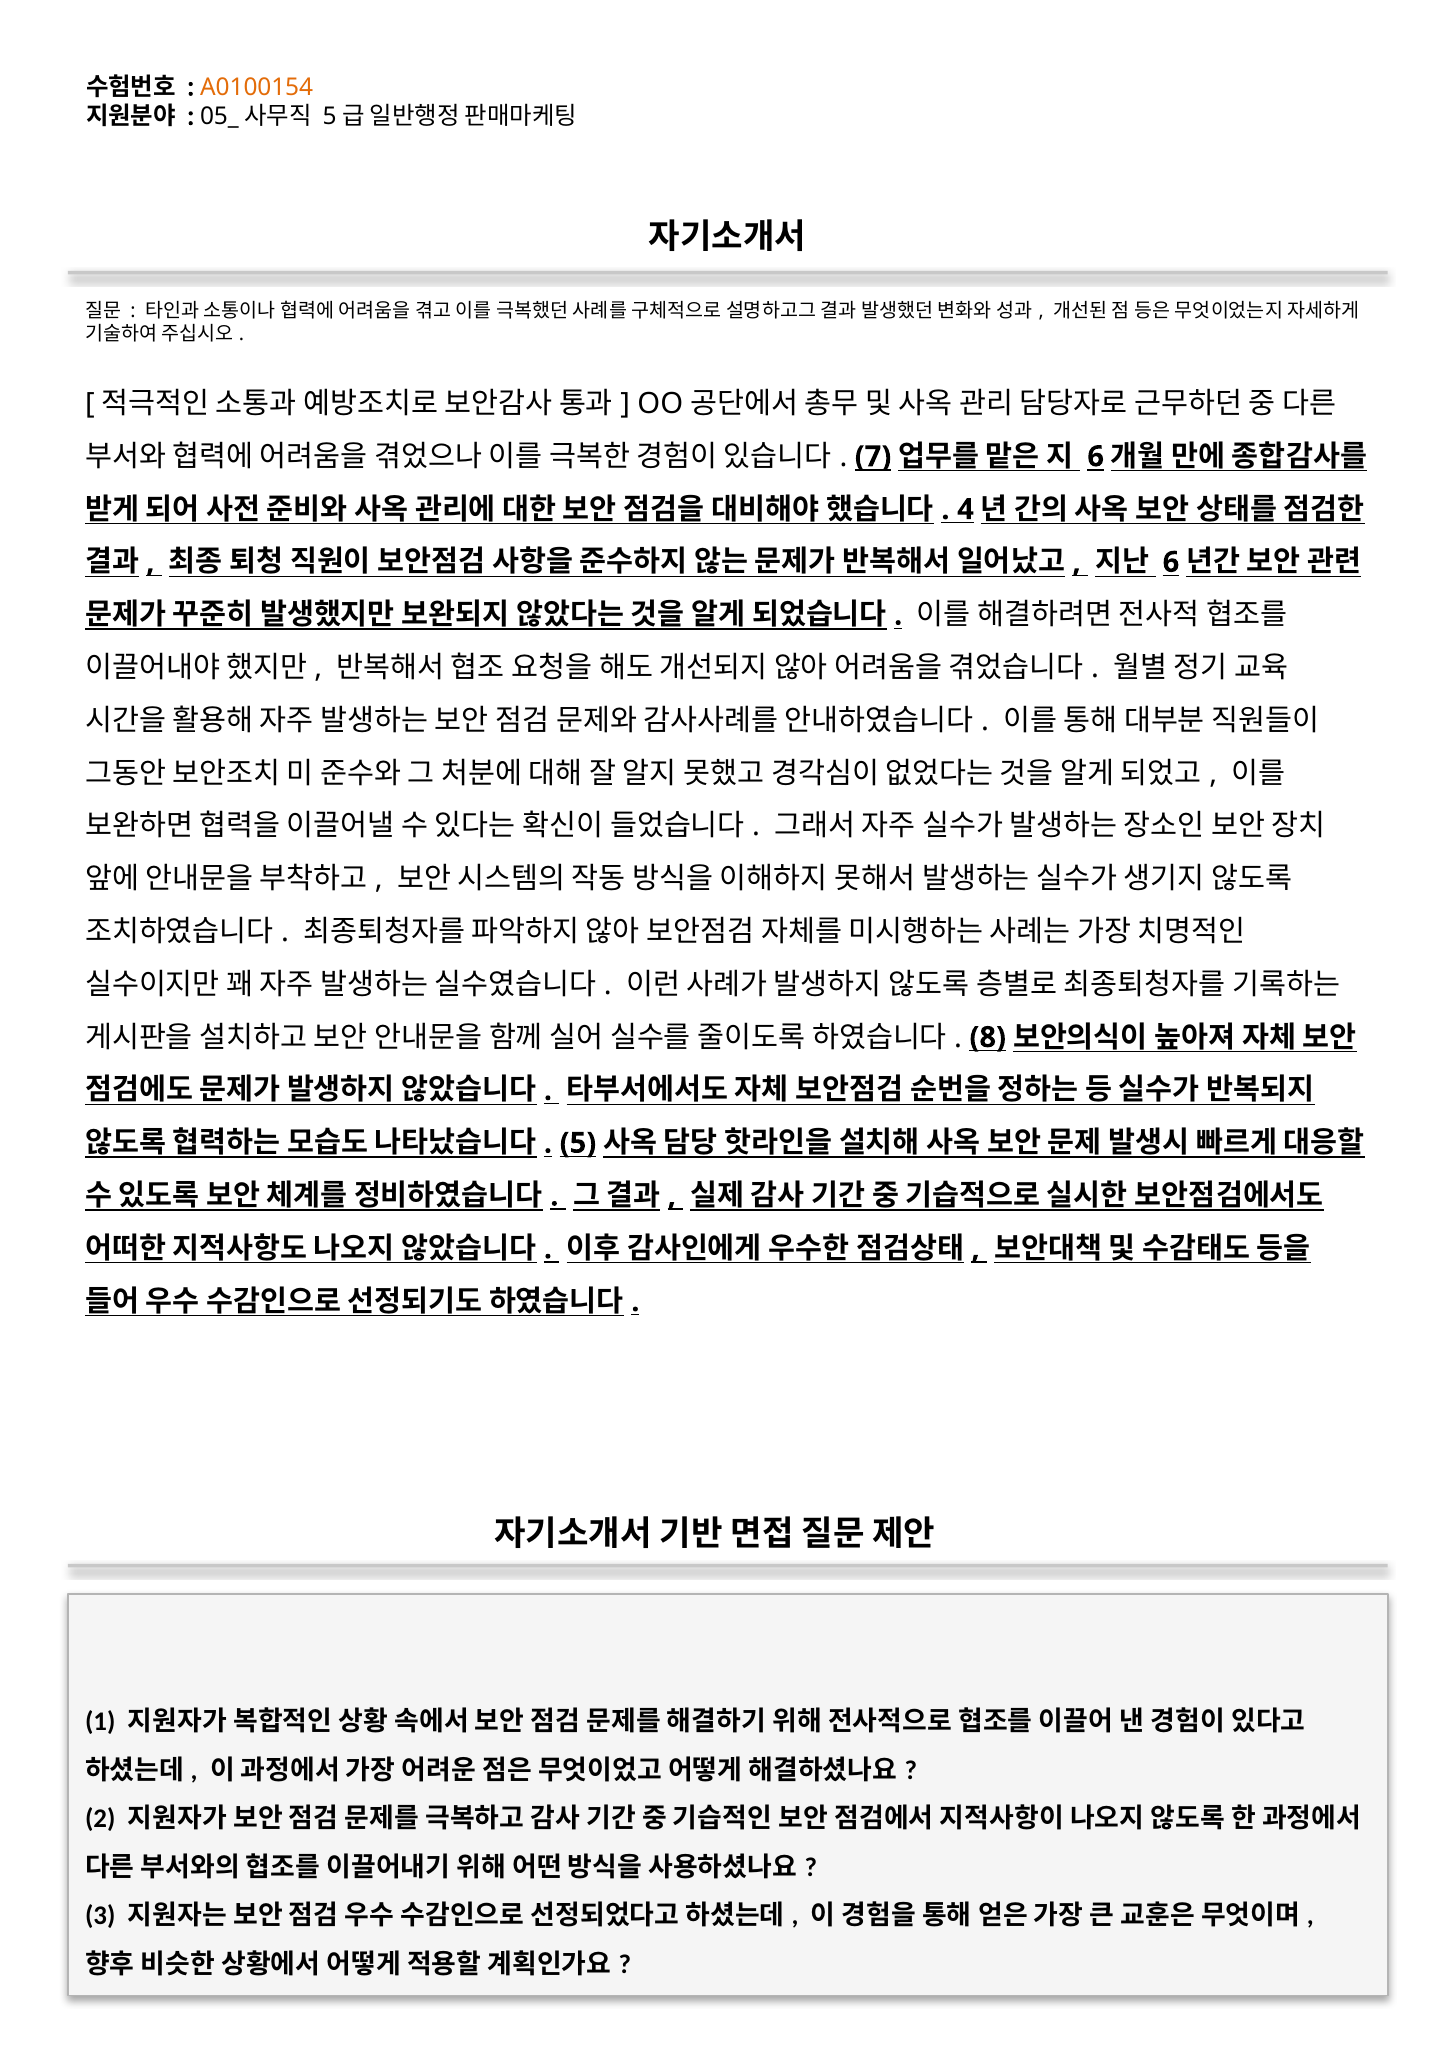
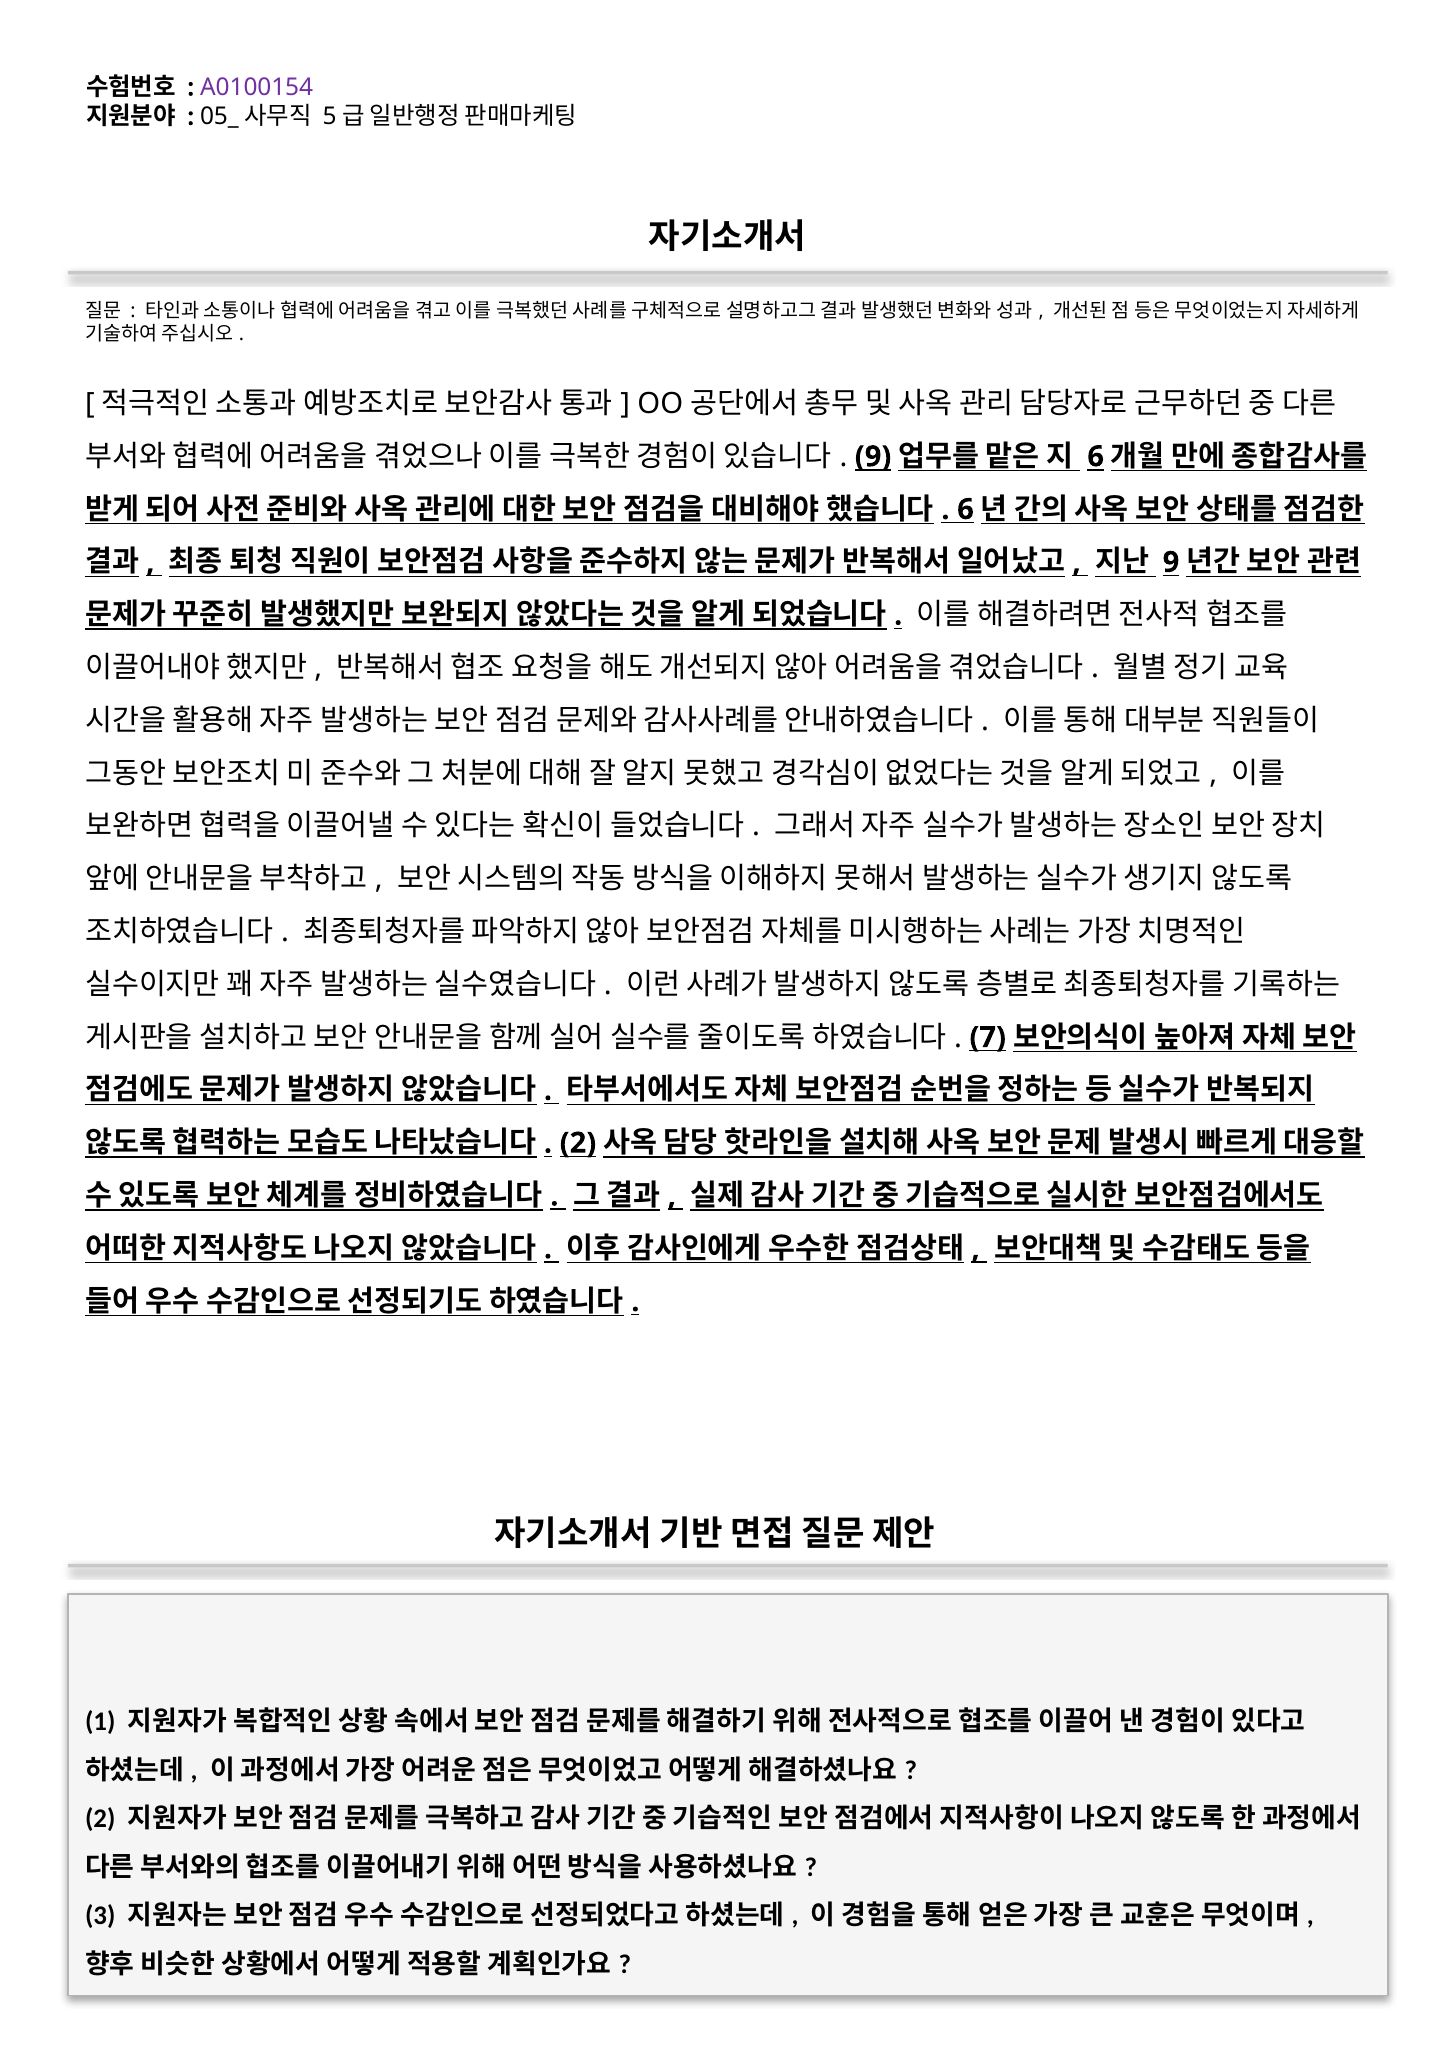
A0100154 colour: orange -> purple
7 at (873, 457): 7 -> 9
4 at (966, 509): 4 -> 6
6 at (1171, 562): 6 -> 9
8: 8 -> 7
5 at (578, 1143): 5 -> 2
